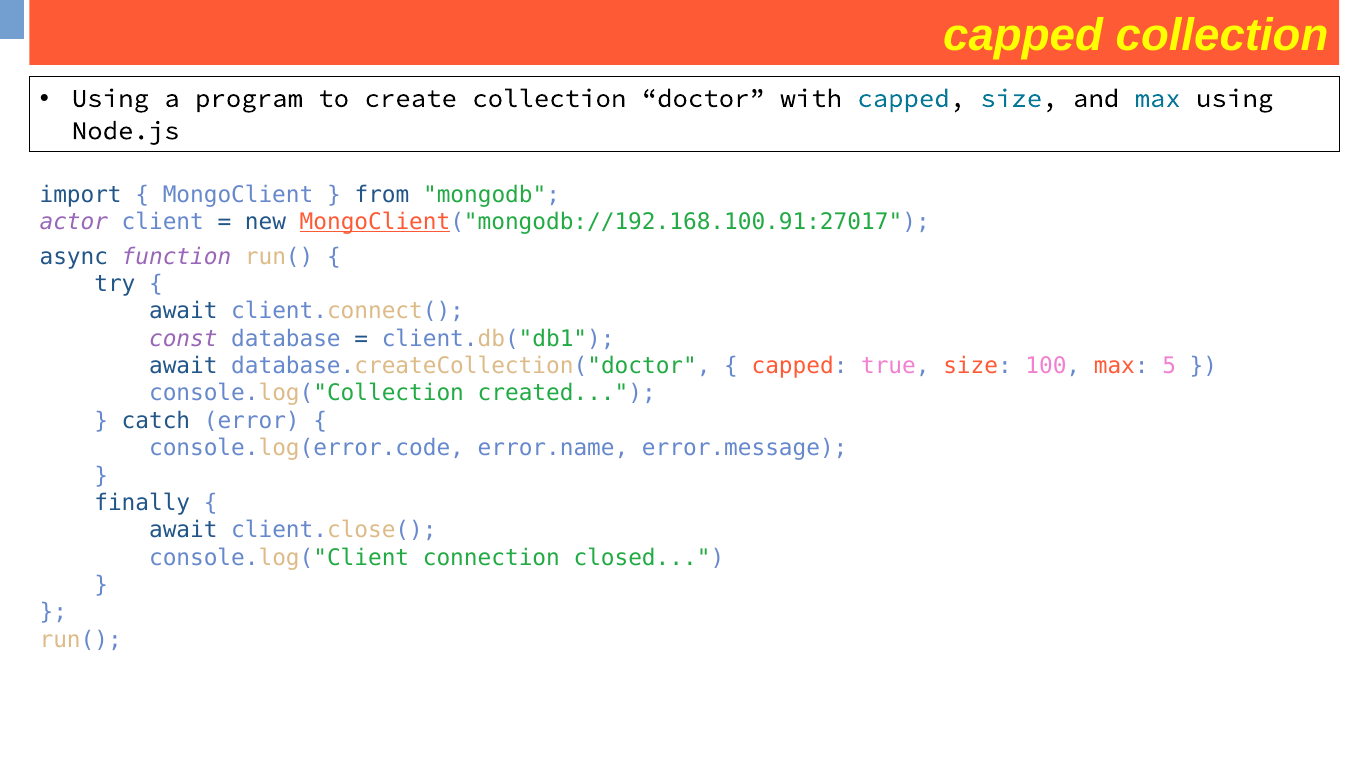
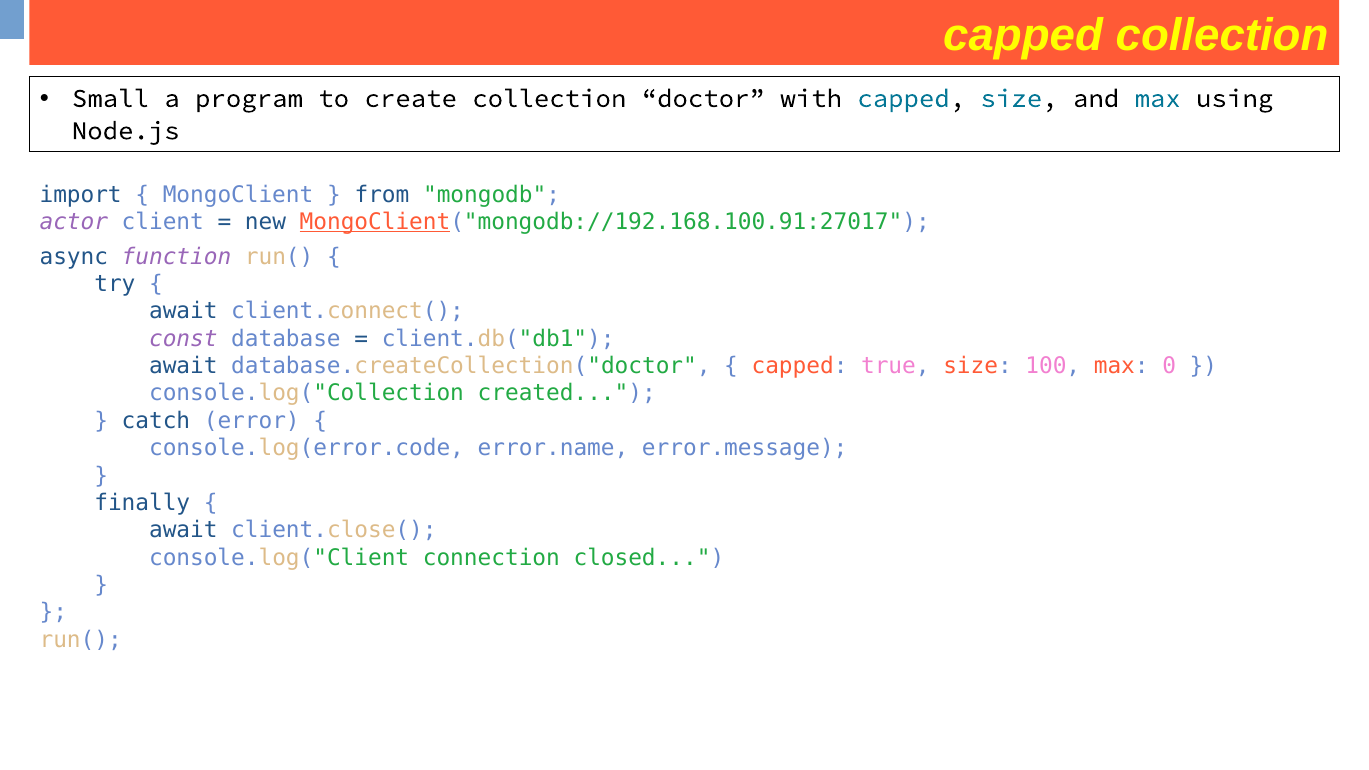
Using at (110, 98): Using -> Small
5: 5 -> 0
